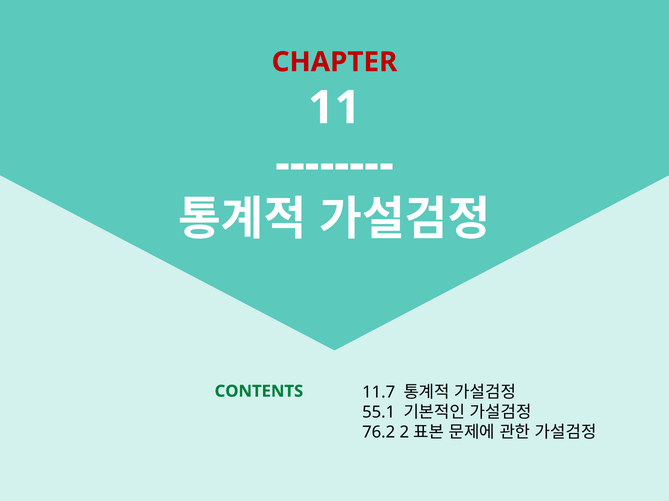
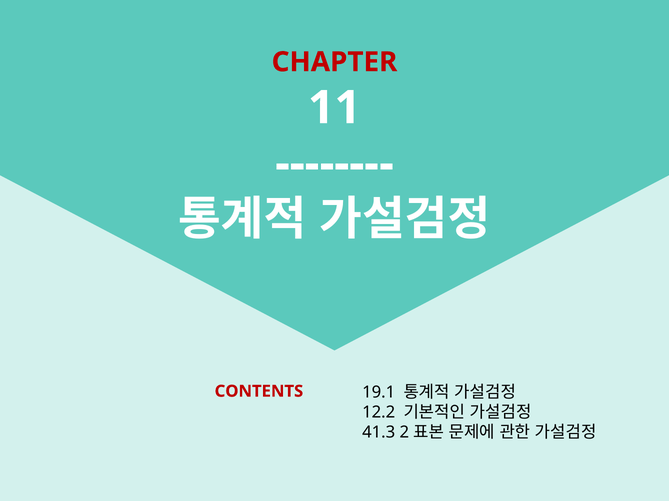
11.7: 11.7 -> 19.1
CONTENTS colour: green -> red
55.1: 55.1 -> 12.2
76.2: 76.2 -> 41.3
